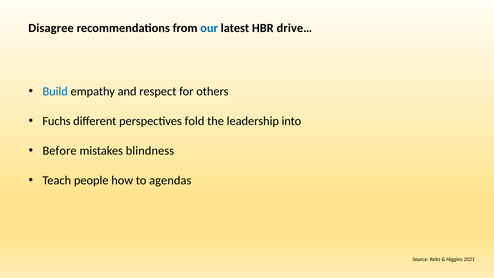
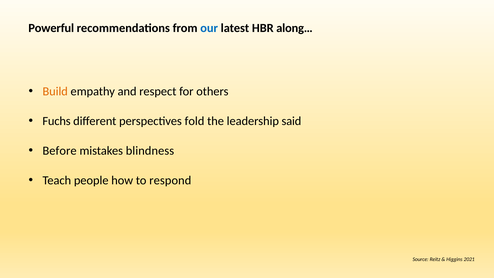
Disagree: Disagree -> Powerful
drive…: drive… -> along…
Build colour: blue -> orange
into: into -> said
agendas: agendas -> respond
